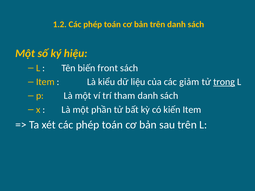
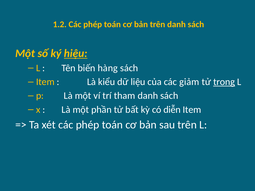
hiệu underline: none -> present
front: front -> hàng
kiến: kiến -> diễn
